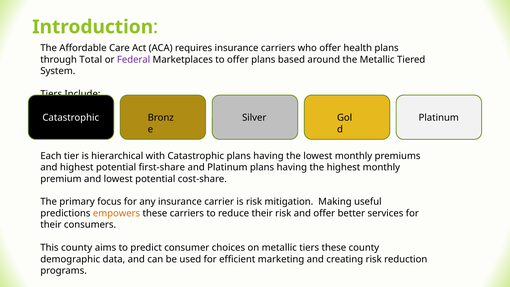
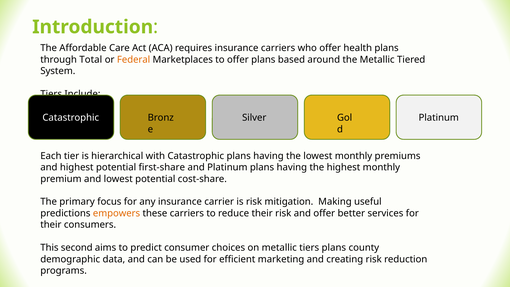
Federal colour: purple -> orange
This county: county -> second
tiers these: these -> plans
